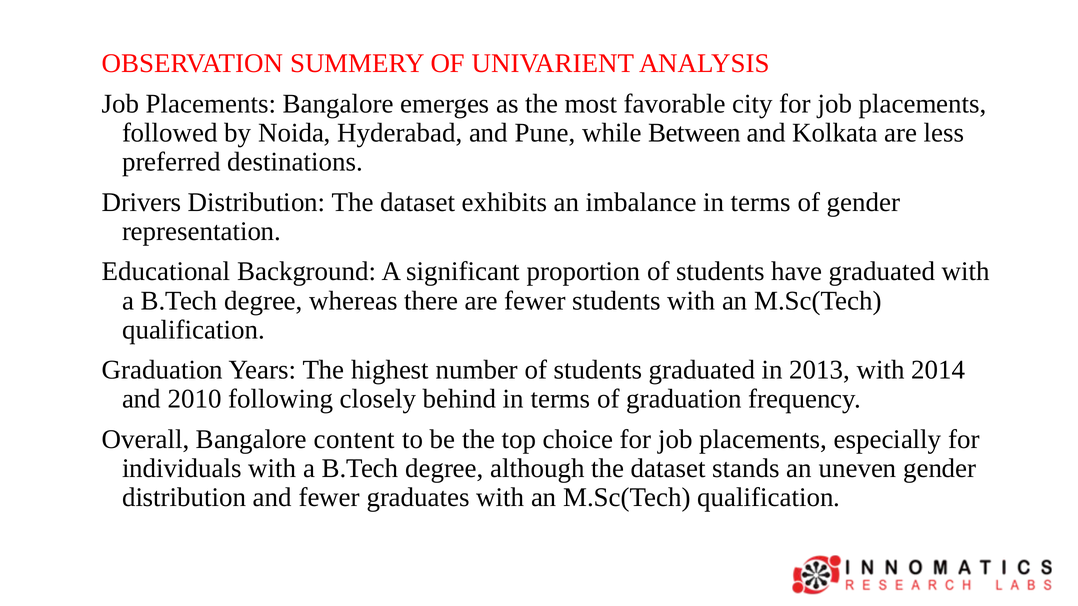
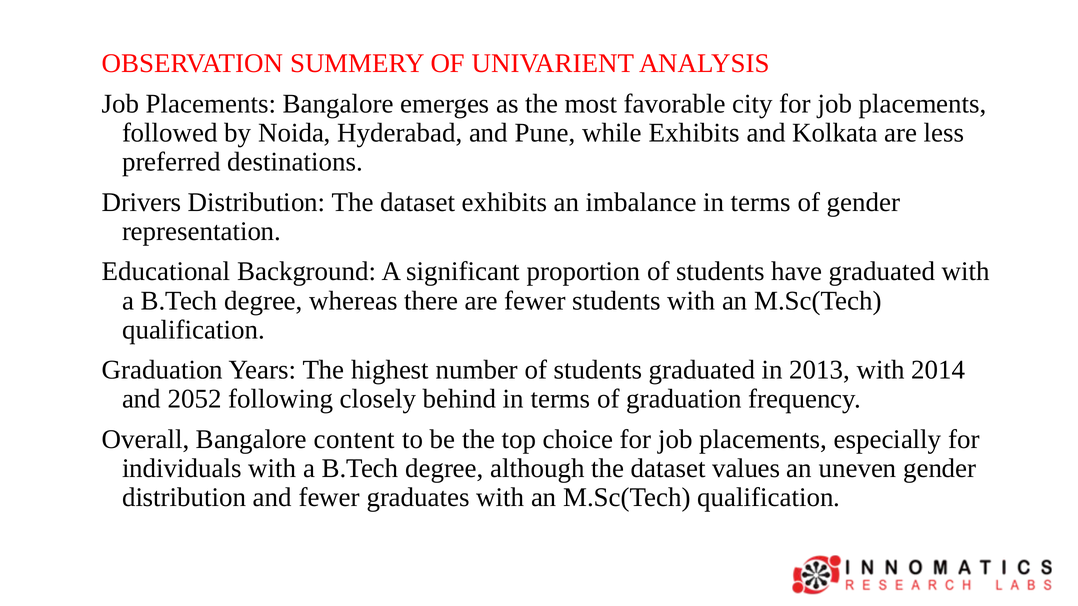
while Between: Between -> Exhibits
2010: 2010 -> 2052
stands: stands -> values
